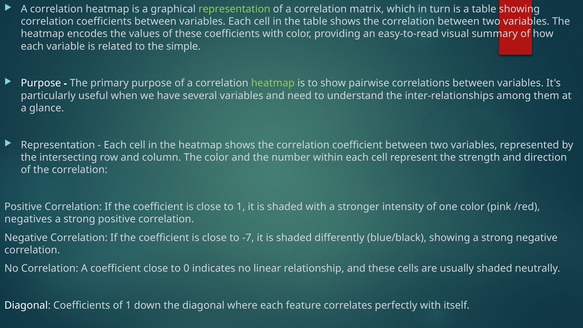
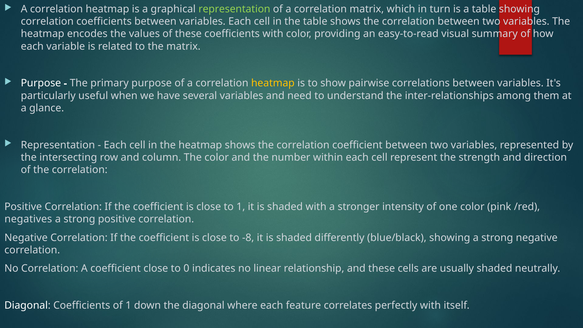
the simple: simple -> matrix
heatmap at (273, 83) colour: light green -> yellow
-7: -7 -> -8
